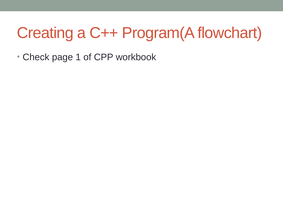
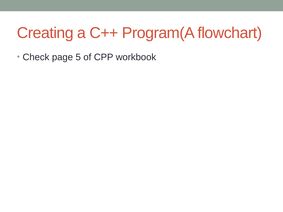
1: 1 -> 5
